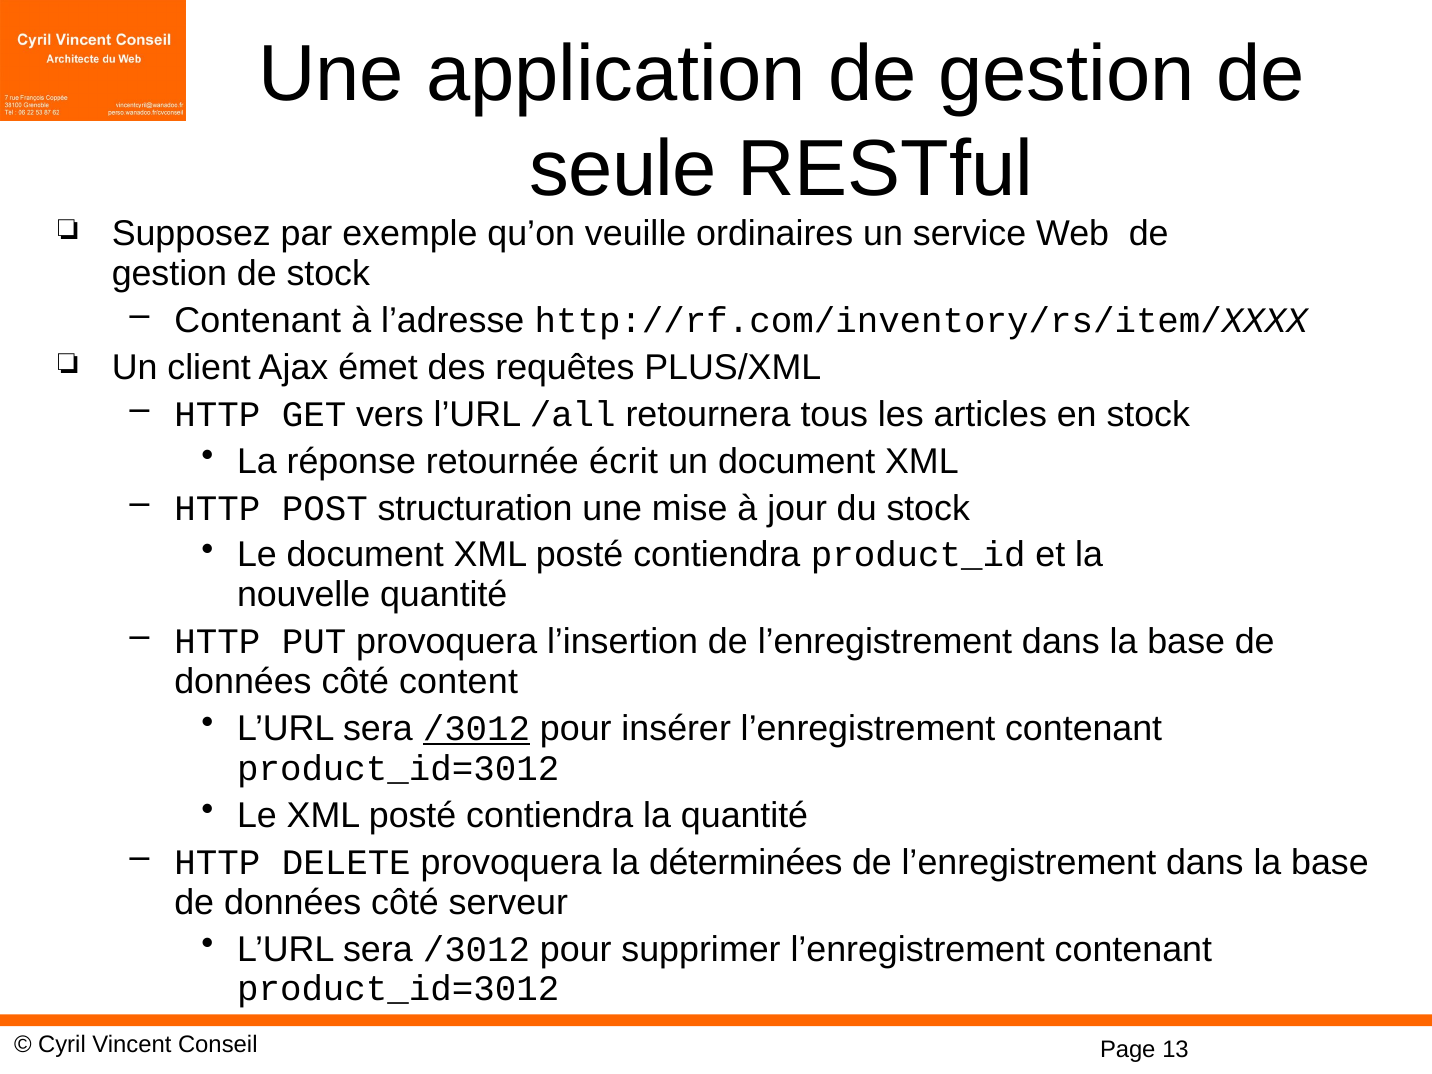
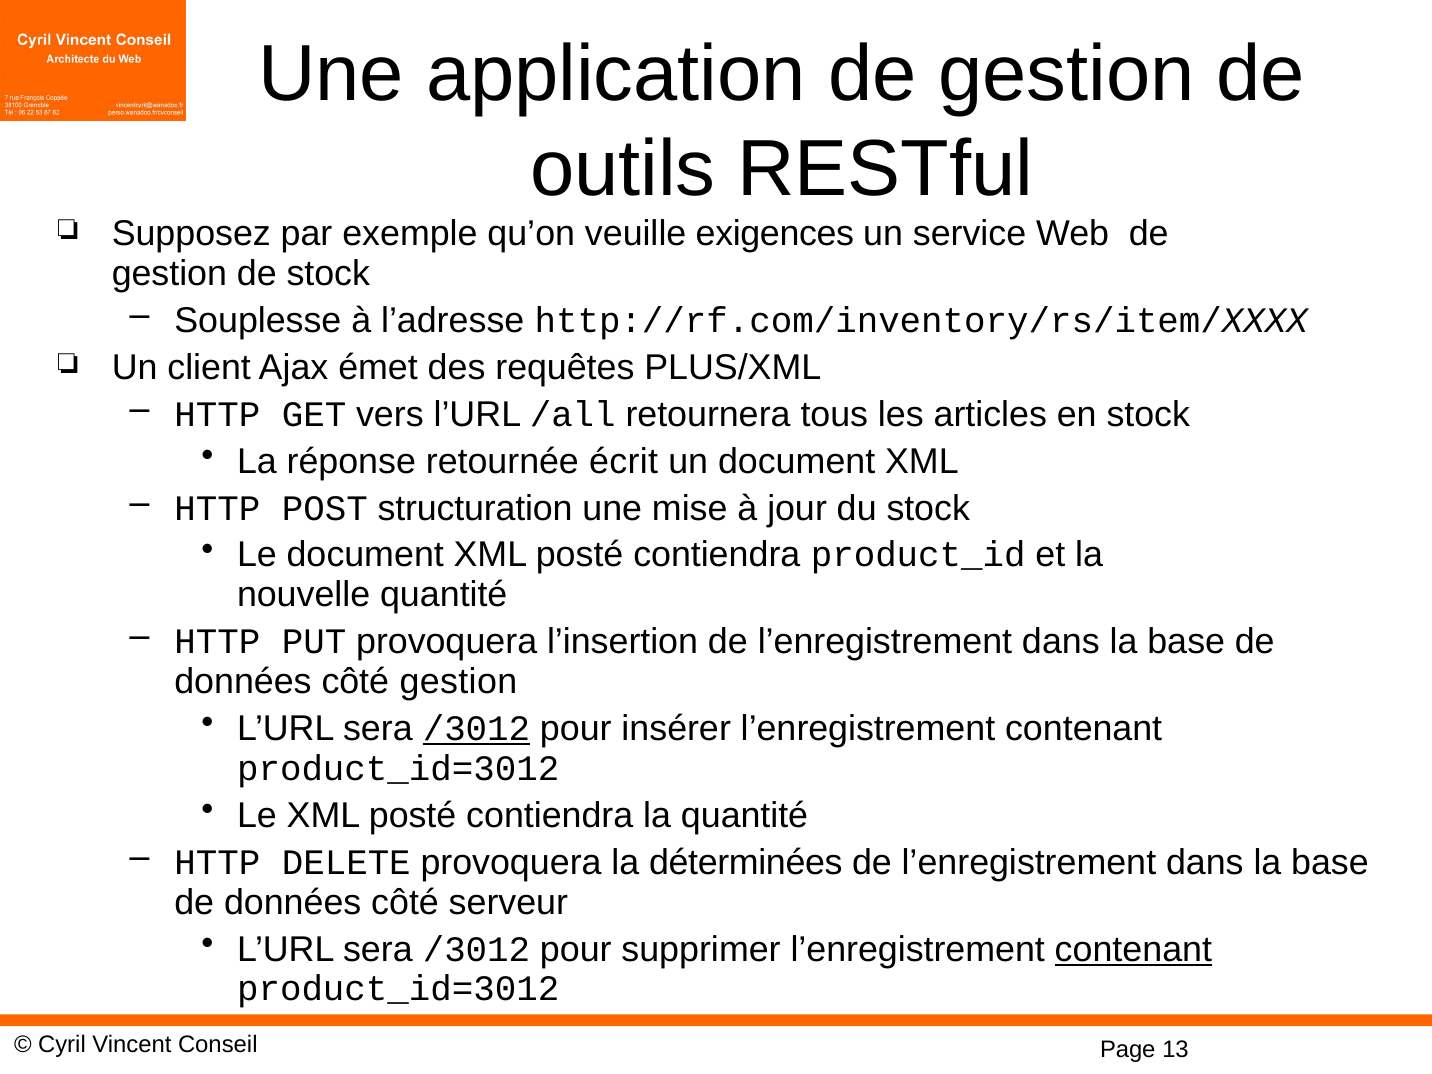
seule: seule -> outils
ordinaires: ordinaires -> exigences
Contenant at (258, 320): Contenant -> Souplesse
côté content: content -> gestion
contenant at (1133, 949) underline: none -> present
